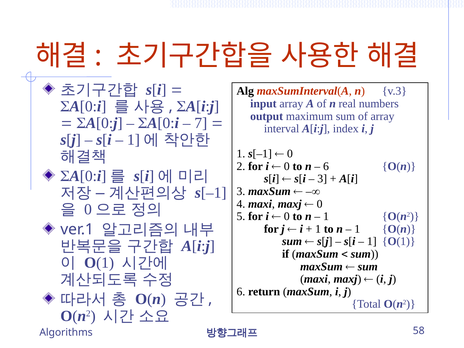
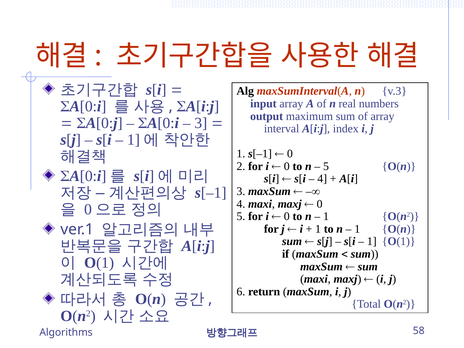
7 at (201, 123): 7 -> 3
6 at (326, 166): 6 -> 5
3 at (322, 179): 3 -> 4
